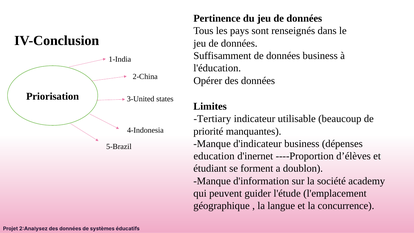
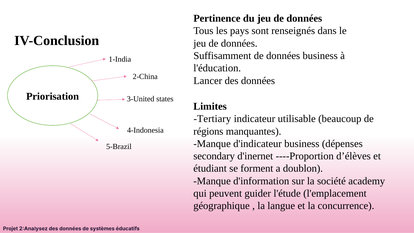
Opérer: Opérer -> Lancer
priorité: priorité -> régions
education: education -> secondary
